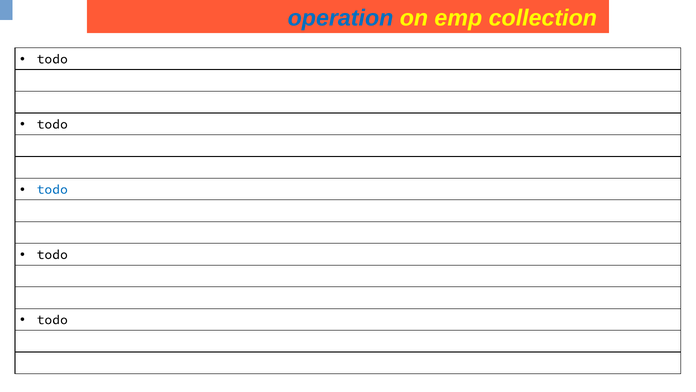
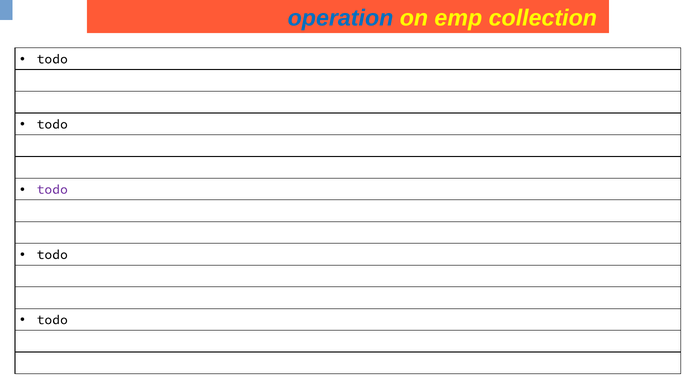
todo at (52, 189) colour: blue -> purple
